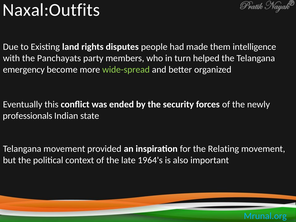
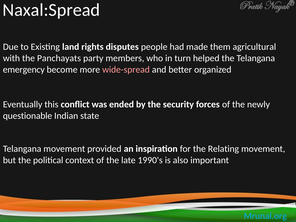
Naxal:Outfits: Naxal:Outfits -> Naxal:Spread
intelligence: intelligence -> agricultural
wide-spread colour: light green -> pink
professionals: professionals -> questionable
1964's: 1964's -> 1990's
